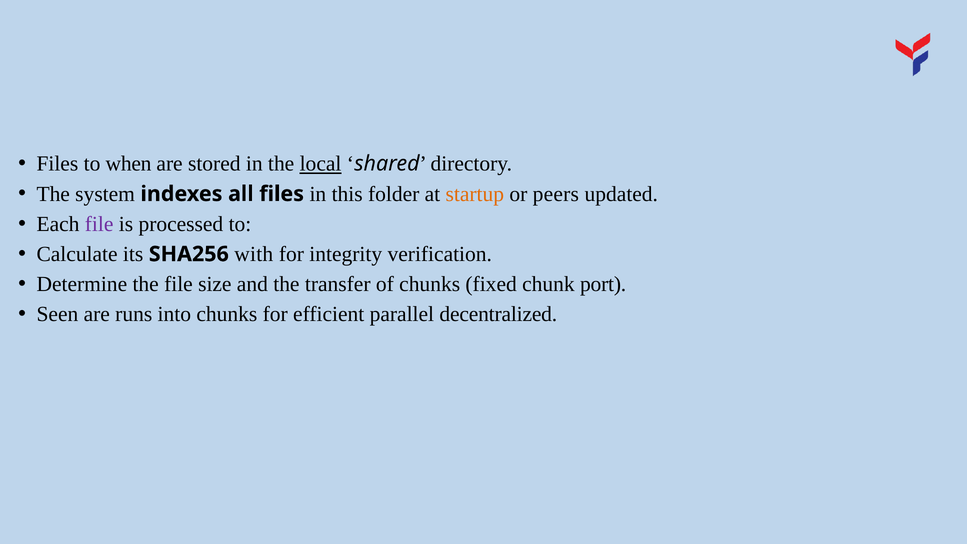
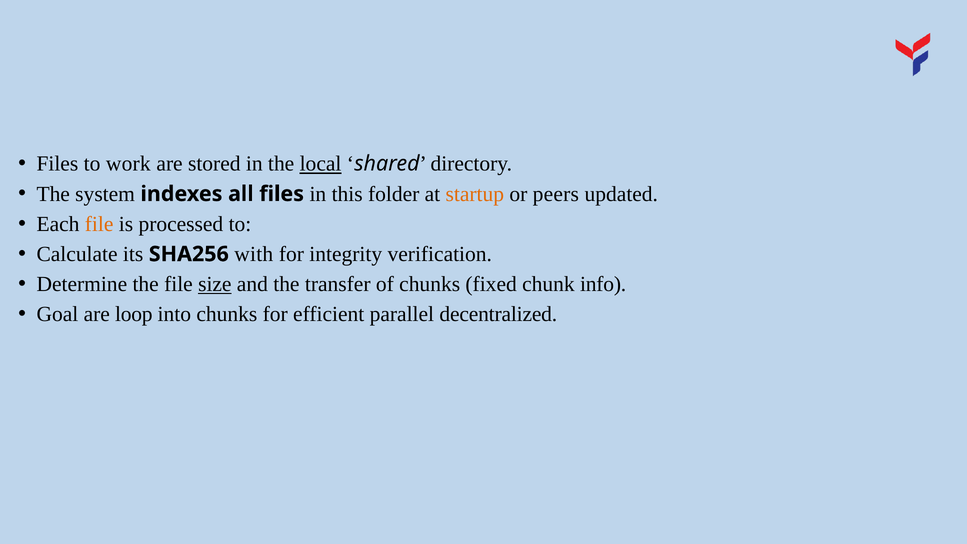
when: when -> work
file at (99, 224) colour: purple -> orange
size underline: none -> present
port: port -> info
Seen: Seen -> Goal
runs: runs -> loop
